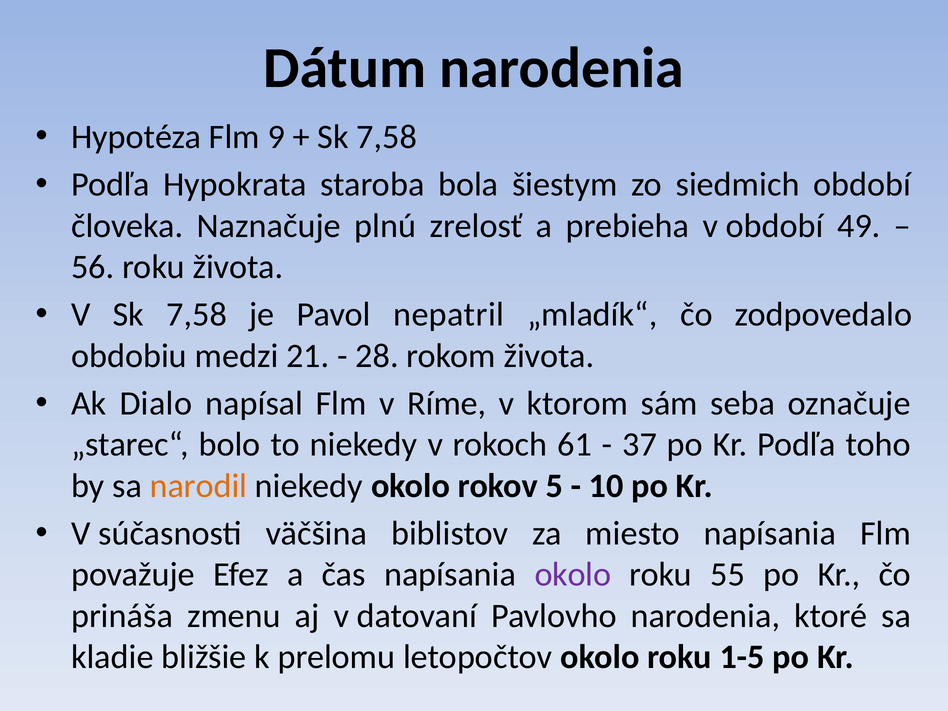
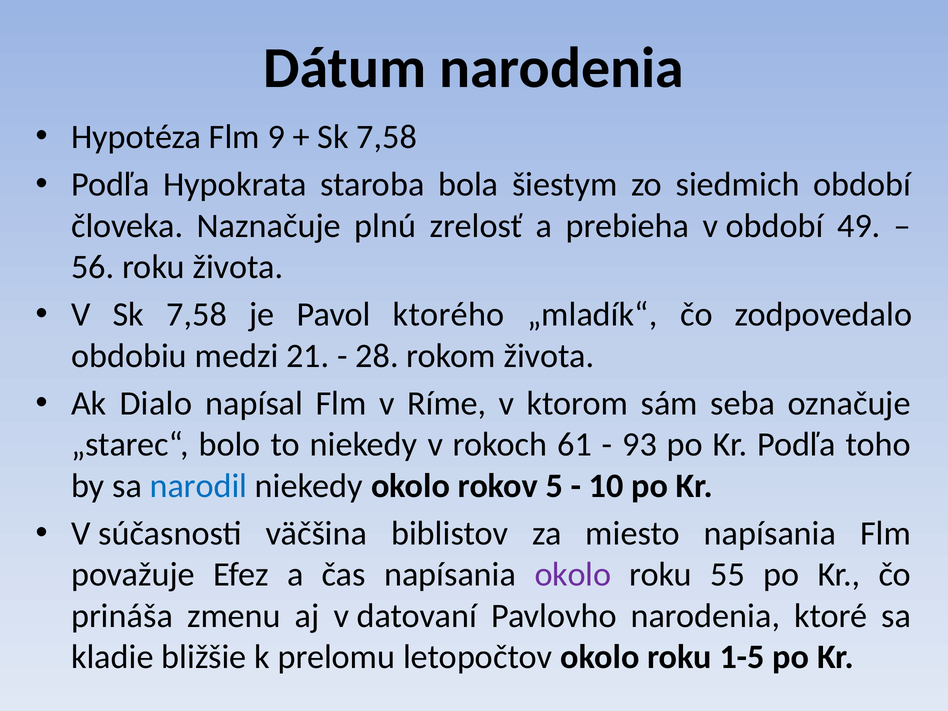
nepatril: nepatril -> ktorého
37: 37 -> 93
narodil colour: orange -> blue
